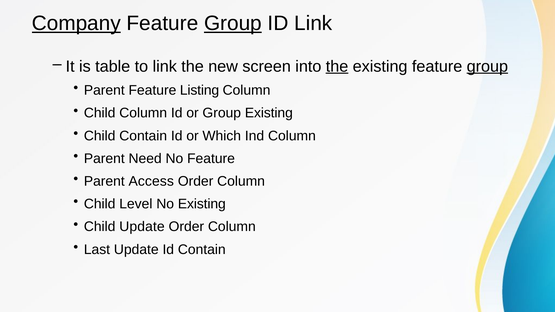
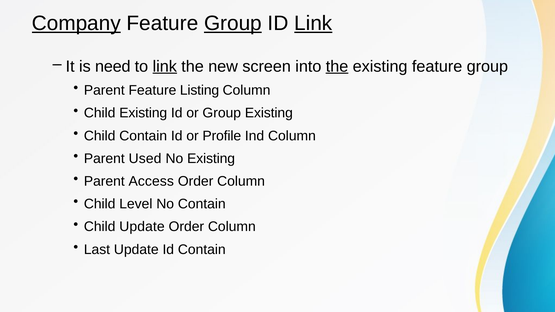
Link at (313, 23) underline: none -> present
table: table -> need
link at (165, 66) underline: none -> present
group at (487, 66) underline: present -> none
Child Column: Column -> Existing
Which: Which -> Profile
Need: Need -> Used
No Feature: Feature -> Existing
No Existing: Existing -> Contain
